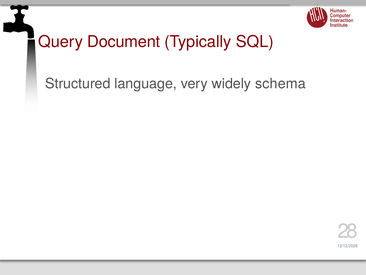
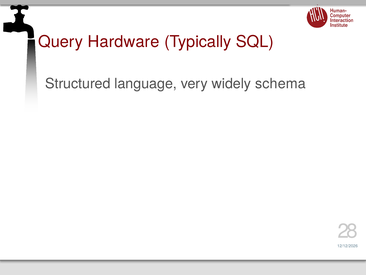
Document: Document -> Hardware
